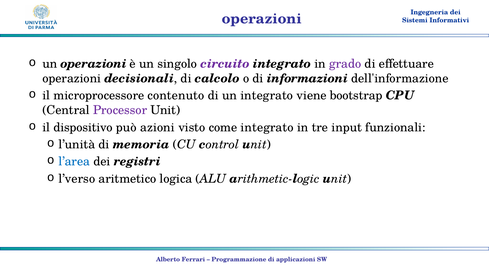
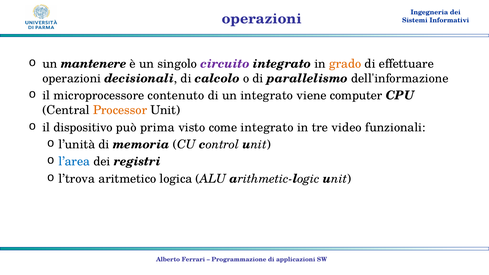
un operazioni: operazioni -> mantenere
grado colour: purple -> orange
informazioni: informazioni -> parallelismo
bootstrap: bootstrap -> computer
Processor colour: purple -> orange
azioni: azioni -> prima
input: input -> video
l’verso: l’verso -> l’trova
